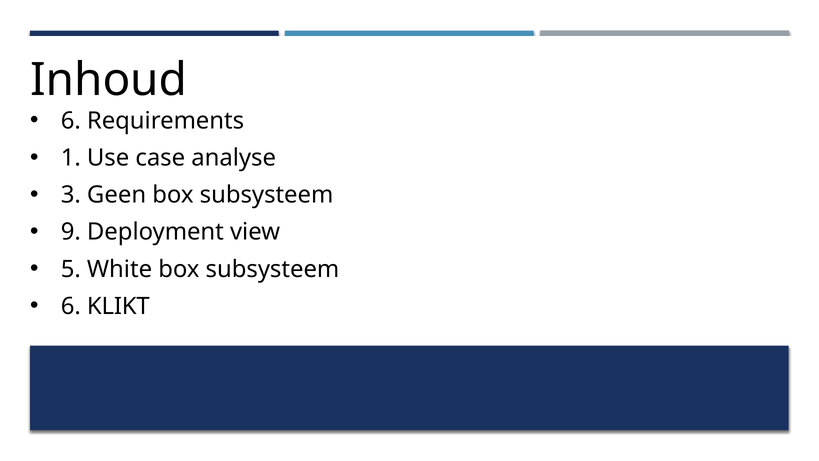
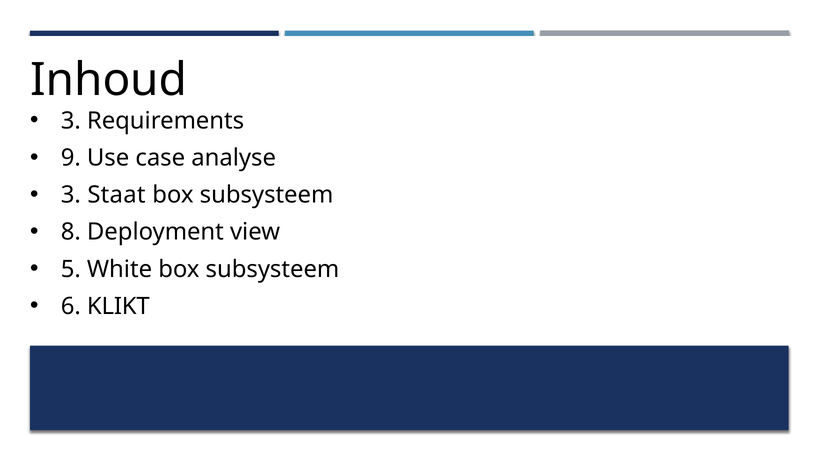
6 at (71, 121): 6 -> 3
1: 1 -> 9
Geen: Geen -> Staat
9: 9 -> 8
